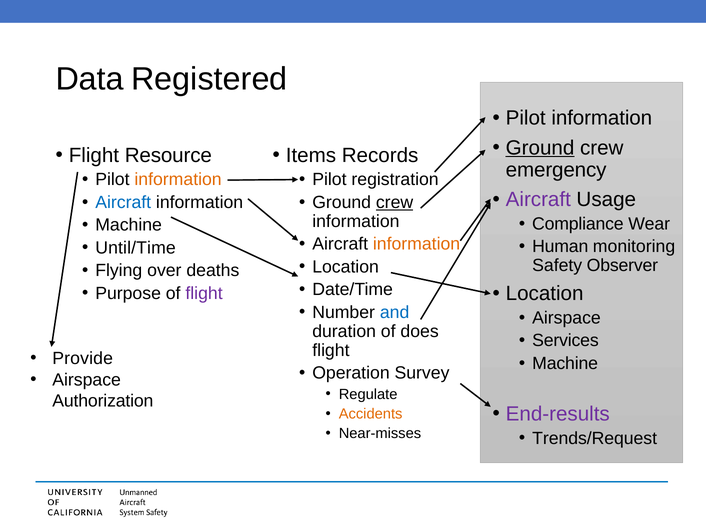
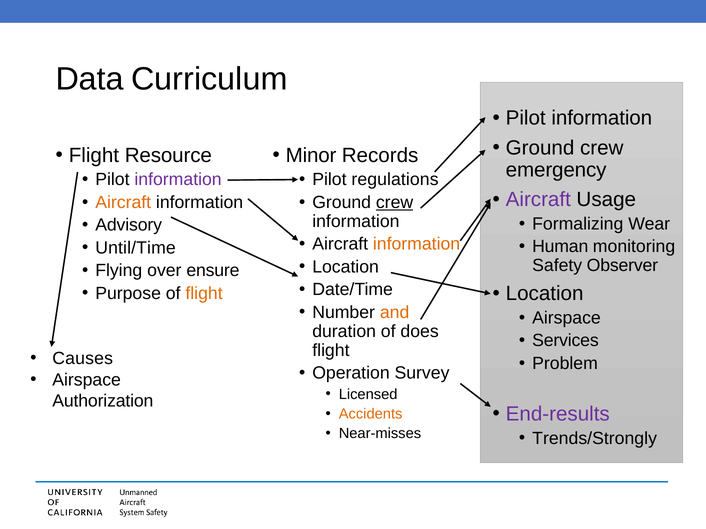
Registered: Registered -> Curriculum
Ground at (540, 148) underline: present -> none
Items: Items -> Minor
information at (178, 180) colour: orange -> purple
registration: registration -> regulations
Aircraft at (123, 203) colour: blue -> orange
Compliance: Compliance -> Formalizing
Machine at (129, 225): Machine -> Advisory
deaths: deaths -> ensure
flight at (204, 294) colour: purple -> orange
and colour: blue -> orange
Provide: Provide -> Causes
Machine at (565, 364): Machine -> Problem
Regulate: Regulate -> Licensed
Trends/Request: Trends/Request -> Trends/Strongly
